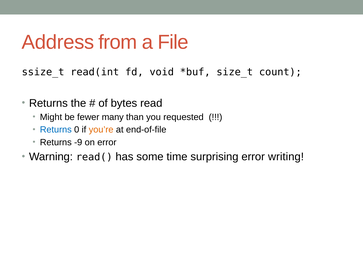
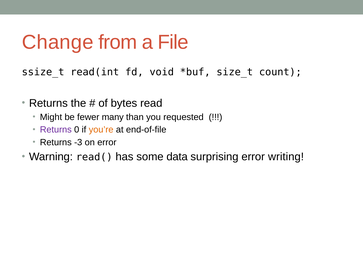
Address: Address -> Change
Returns at (56, 130) colour: blue -> purple
-9: -9 -> -3
time: time -> data
